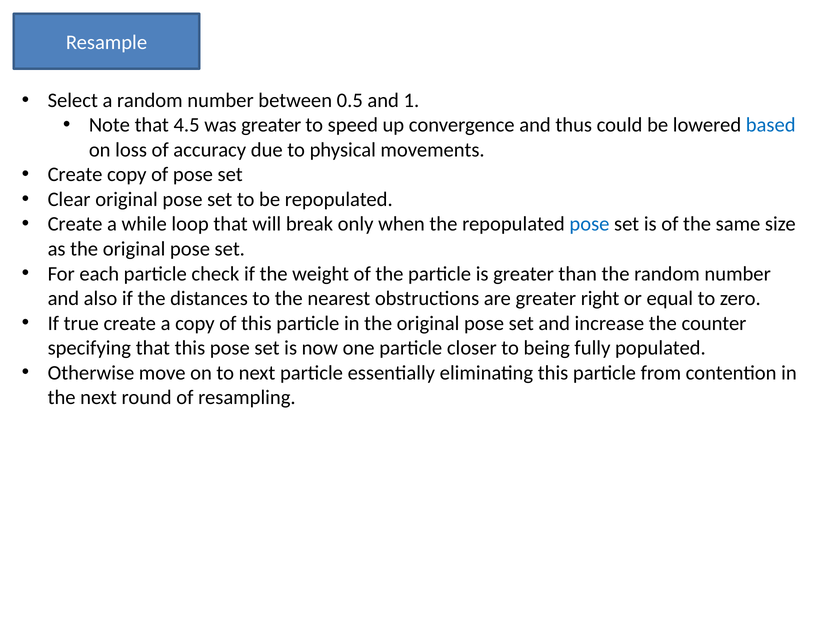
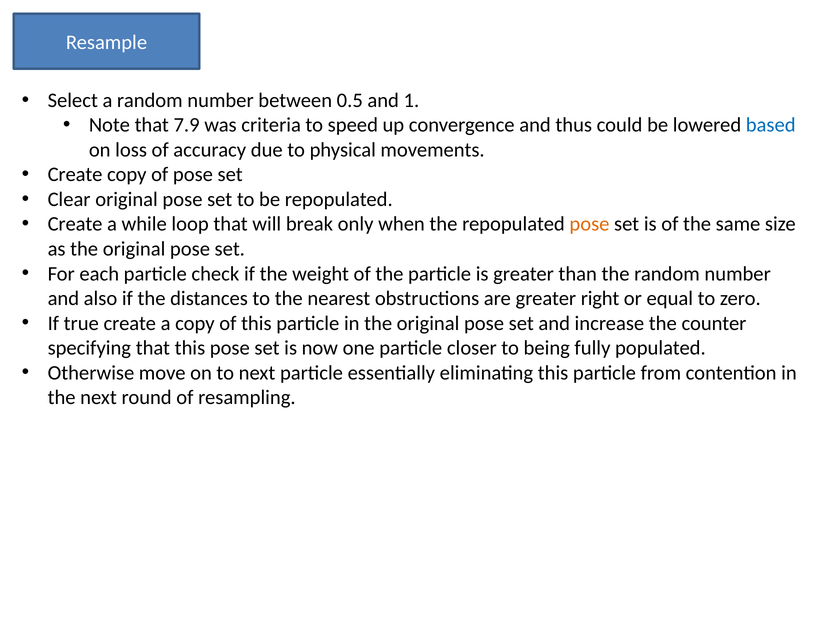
4.5: 4.5 -> 7.9
was greater: greater -> criteria
pose at (589, 224) colour: blue -> orange
